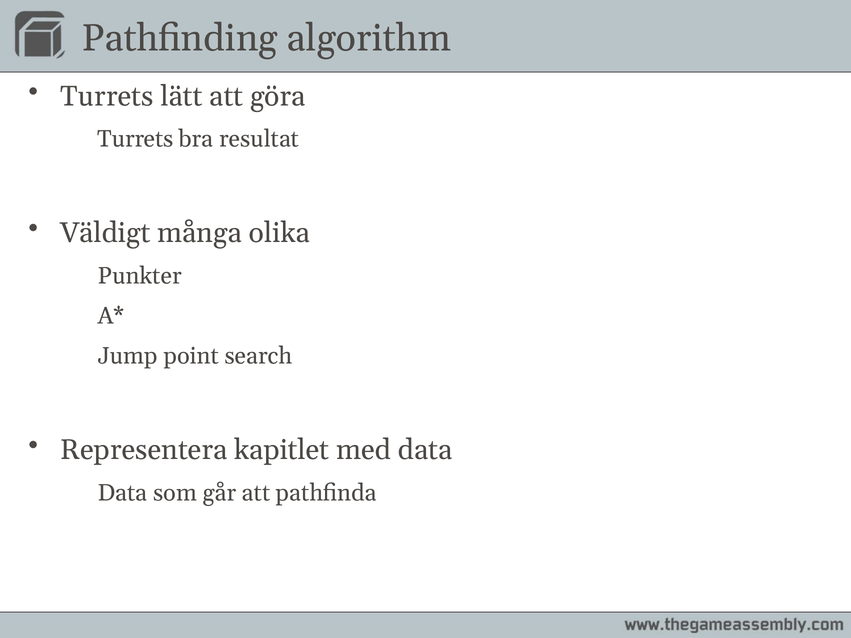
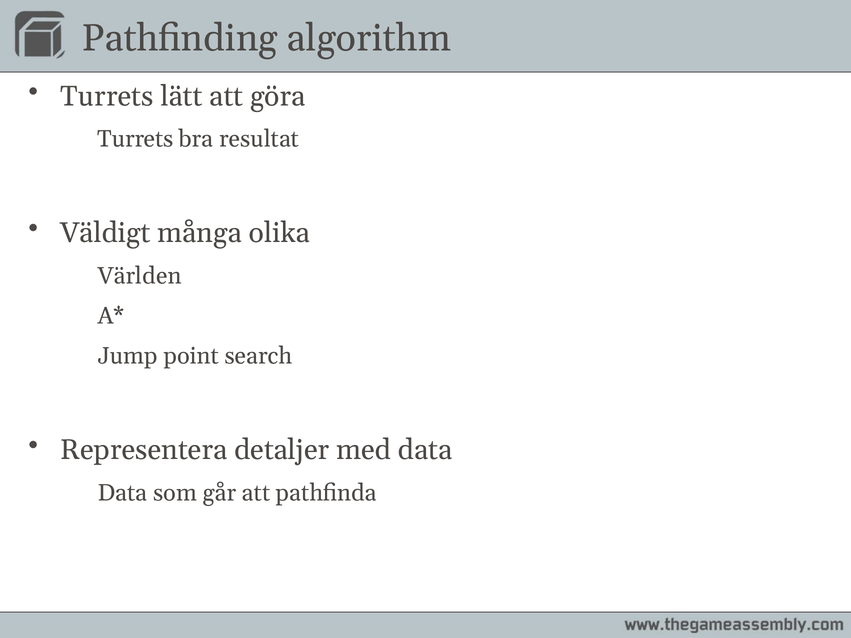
Punkter: Punkter -> Världen
kapitlet: kapitlet -> detaljer
